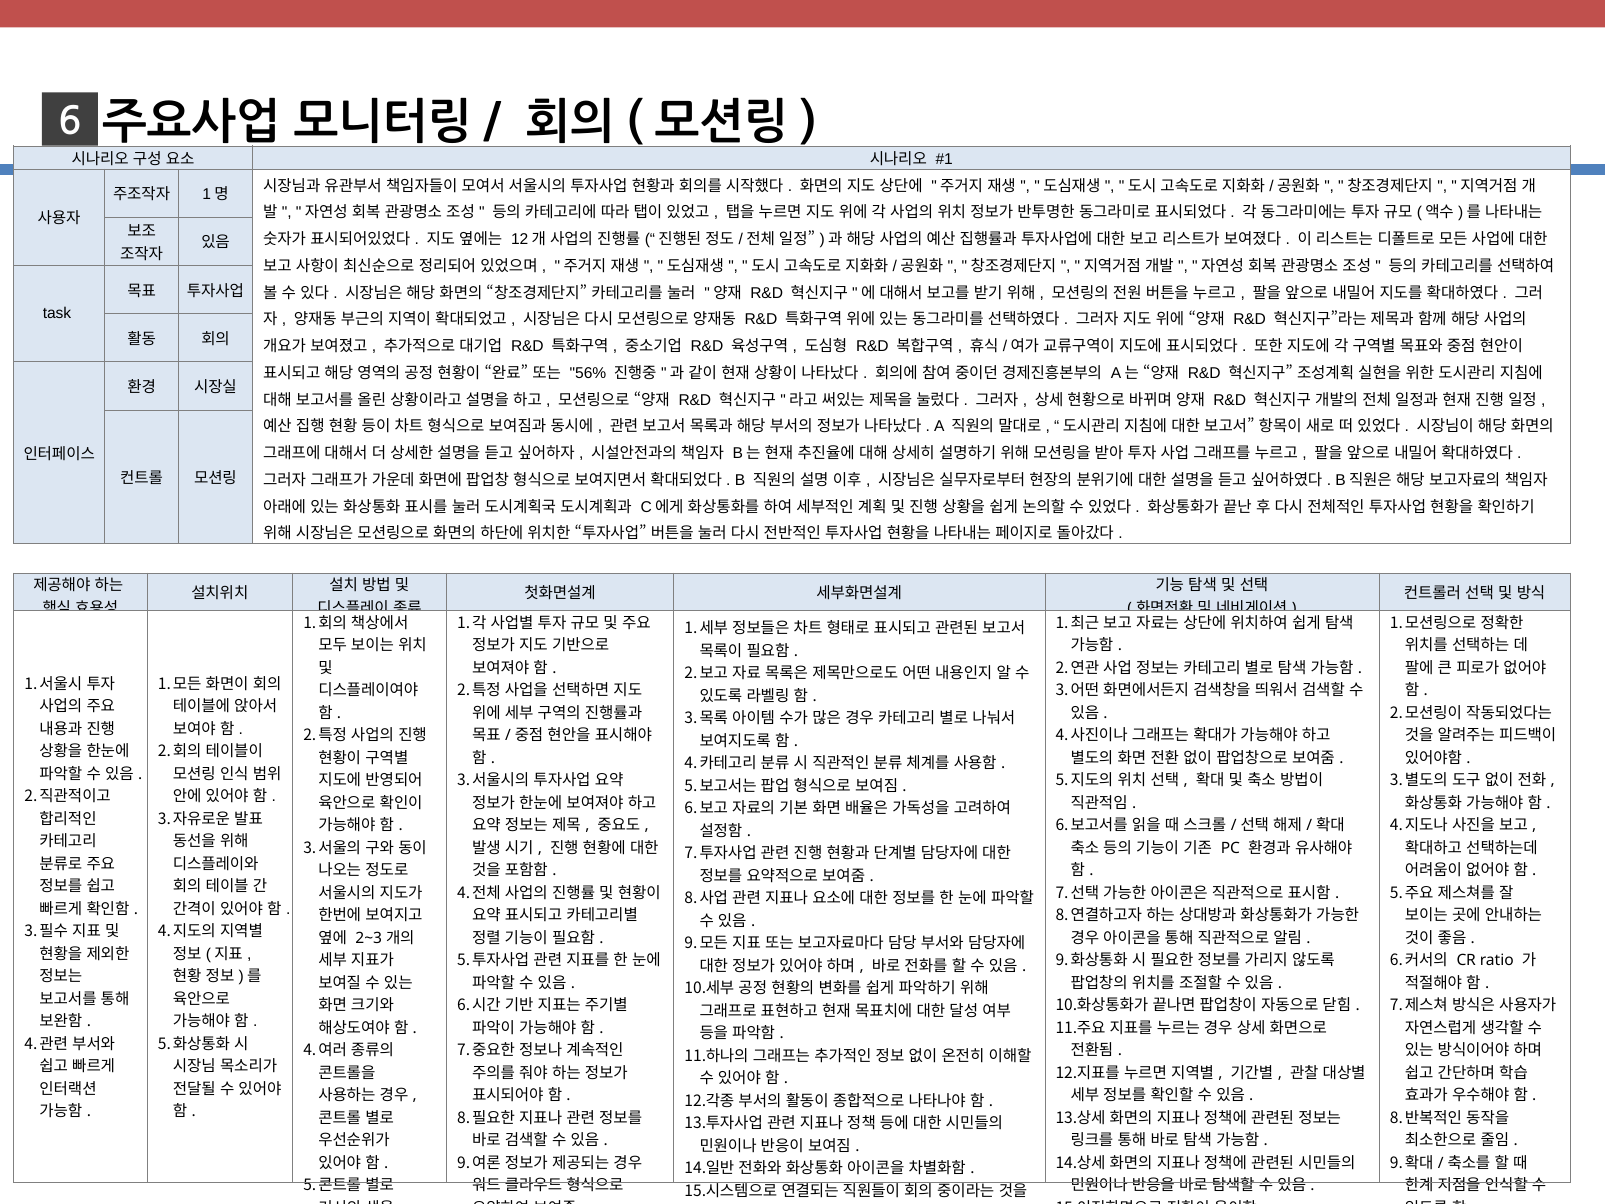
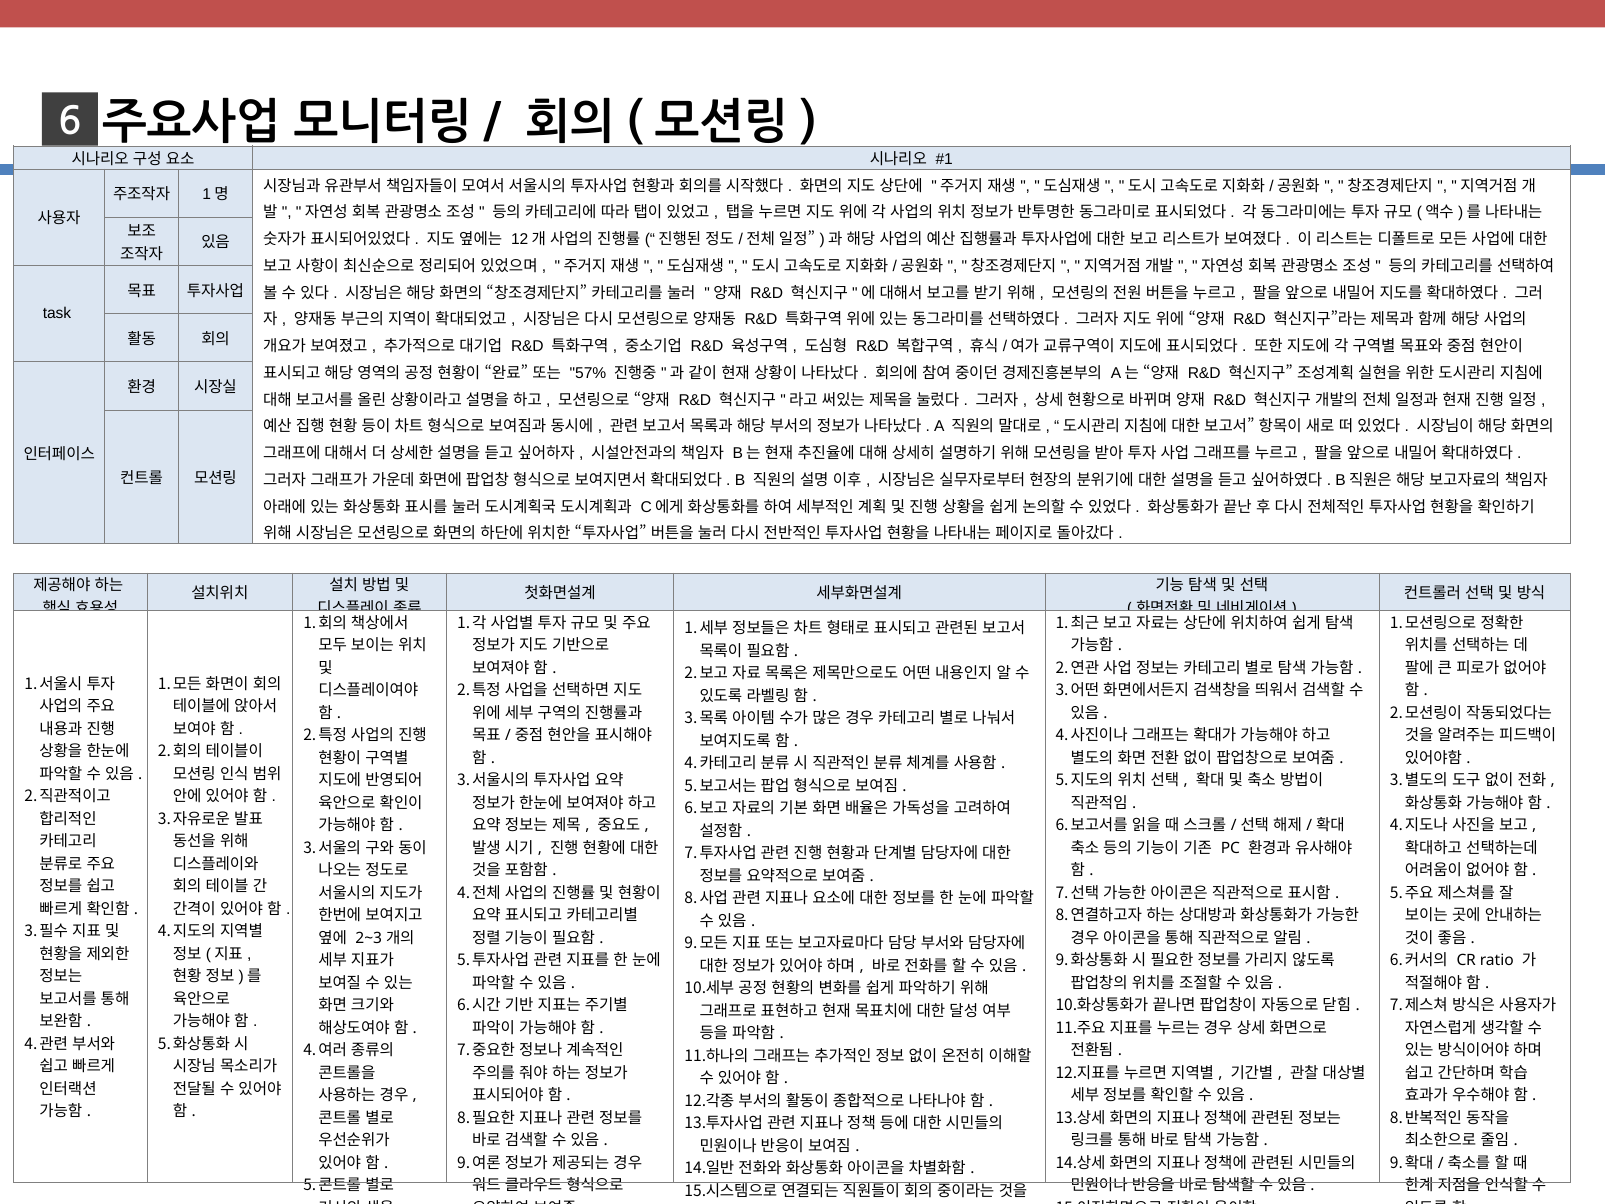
56%: 56% -> 57%
